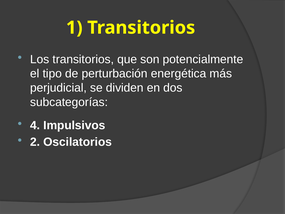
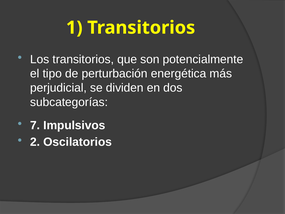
4: 4 -> 7
